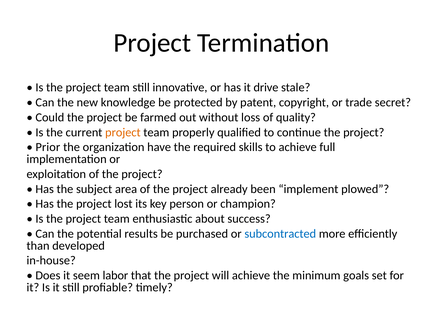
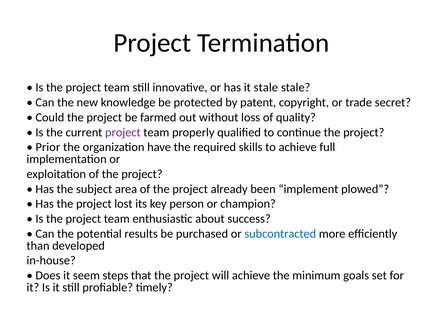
it drive: drive -> stale
project at (123, 132) colour: orange -> purple
labor: labor -> steps
